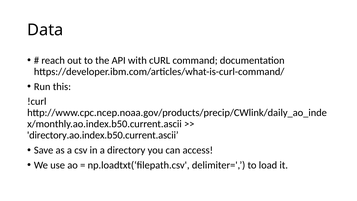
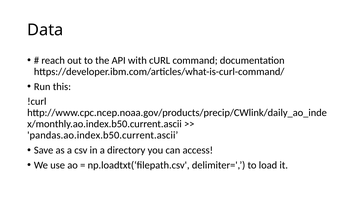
directory.ao.index.b50.current.ascii: directory.ao.index.b50.current.ascii -> pandas.ao.index.b50.current.ascii
